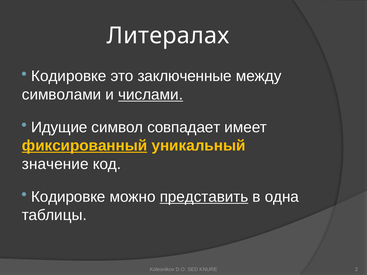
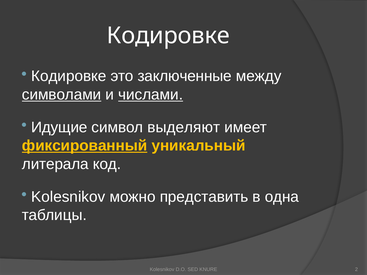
Литералах at (168, 36): Литералах -> Кодировке
символами underline: none -> present
совпадает: совпадает -> выделяют
значение: значение -> литерала
Кодировке at (68, 197): Кодировке -> Kolesnikov
представить underline: present -> none
